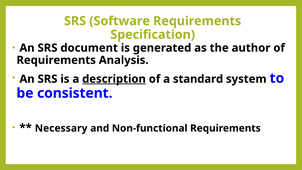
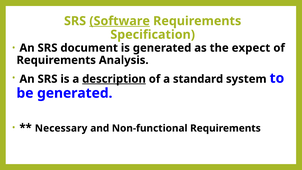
Software underline: none -> present
author: author -> expect
be consistent: consistent -> generated
